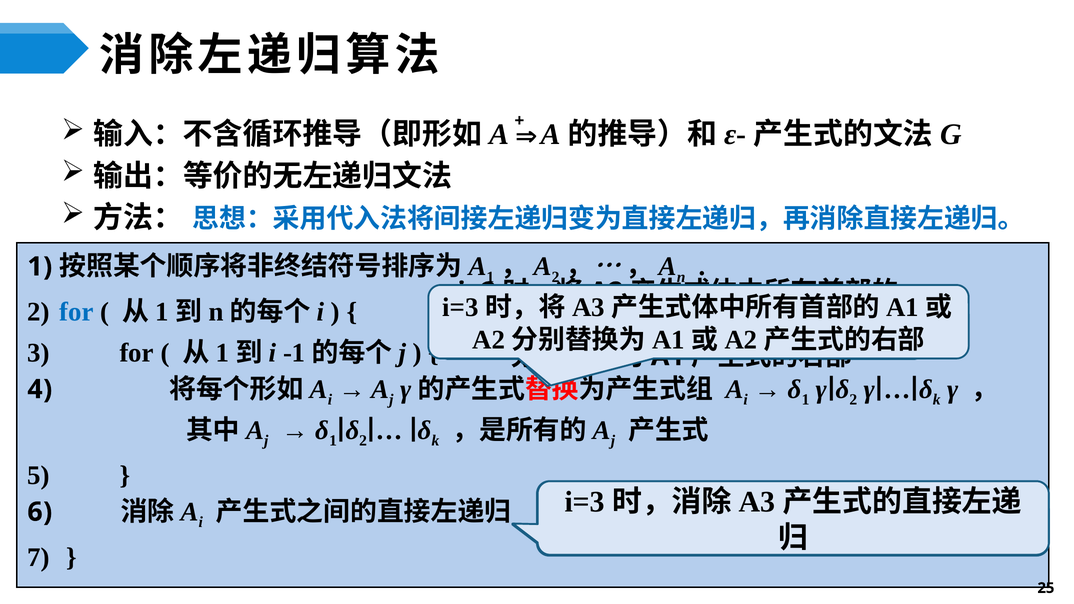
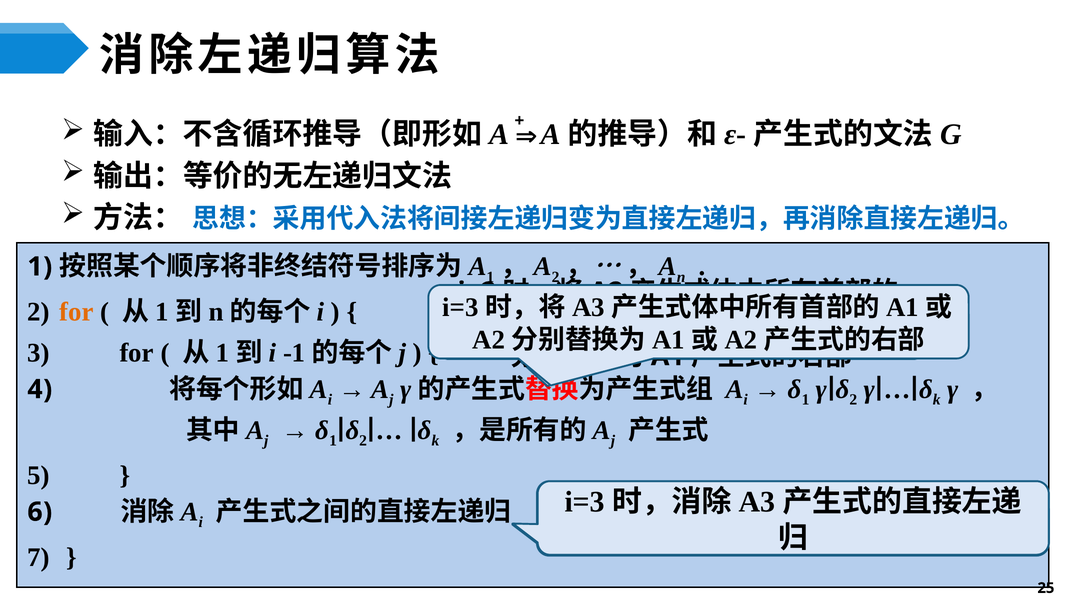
for at (76, 312) colour: blue -> orange
